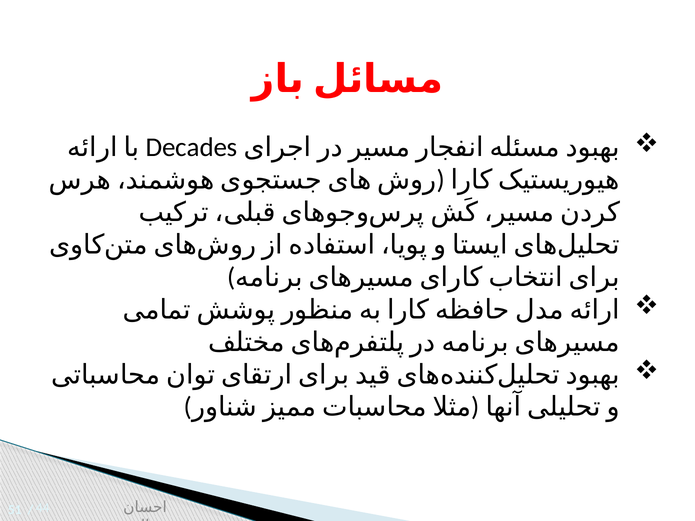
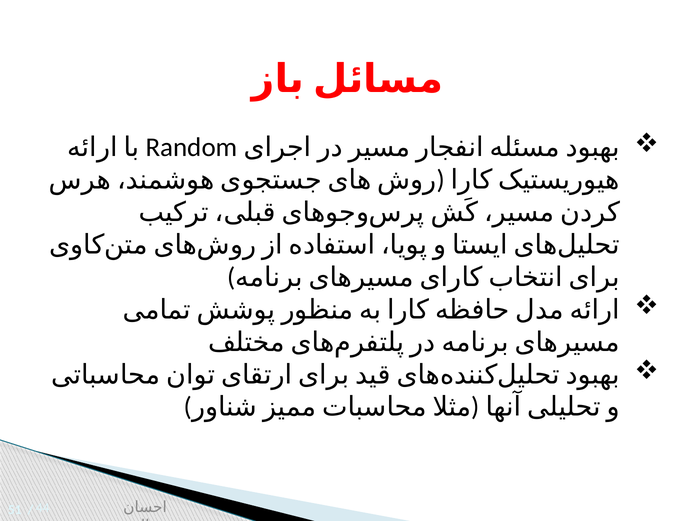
Decades: Decades -> Random
